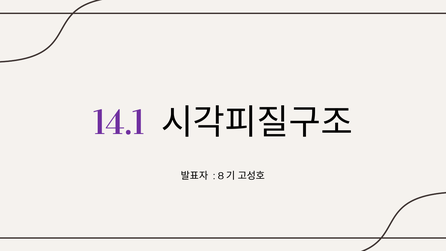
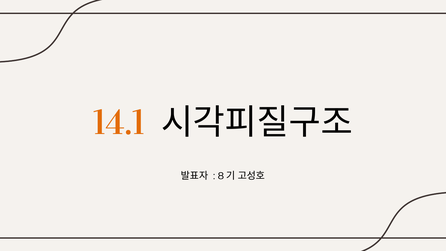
14.1 colour: purple -> orange
